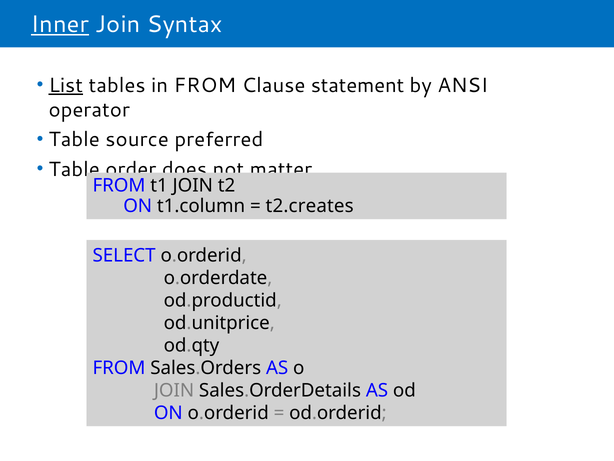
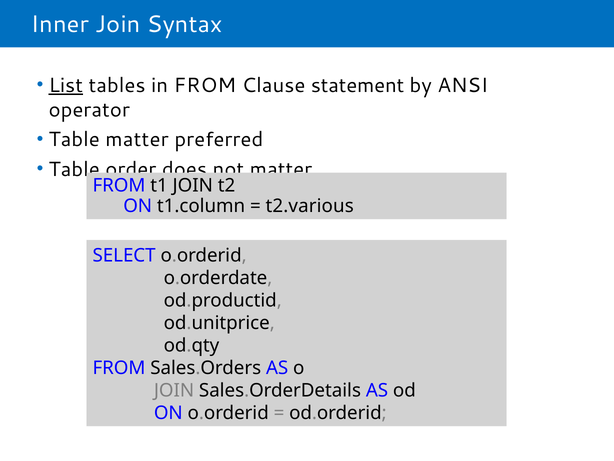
Inner underline: present -> none
Table source: source -> matter
t2.creates: t2.creates -> t2.various
